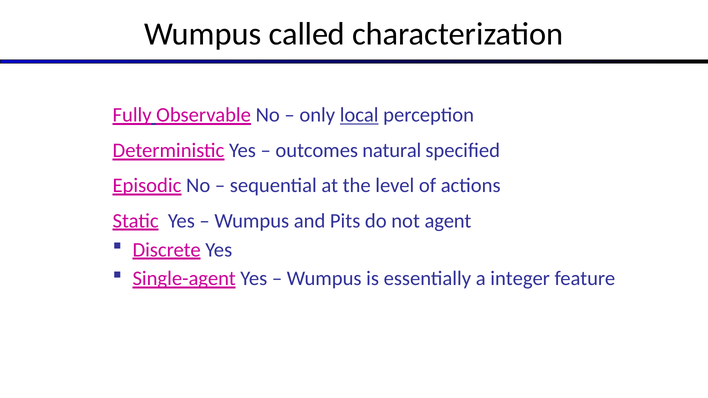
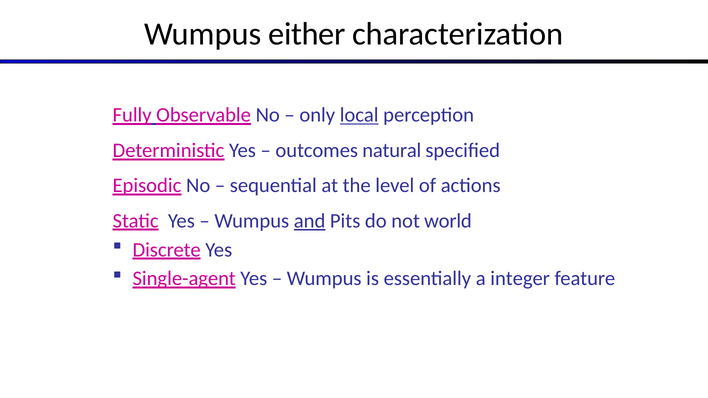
called: called -> either
and underline: none -> present
agent: agent -> world
